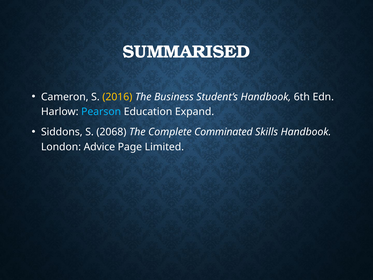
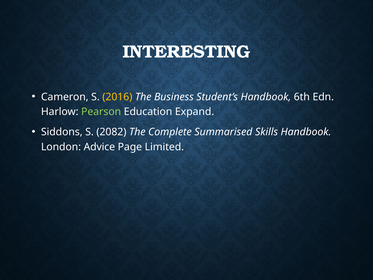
SUMMARISED: SUMMARISED -> INTERESTING
Pearson colour: light blue -> light green
2068: 2068 -> 2082
Comminated: Comminated -> Summarised
